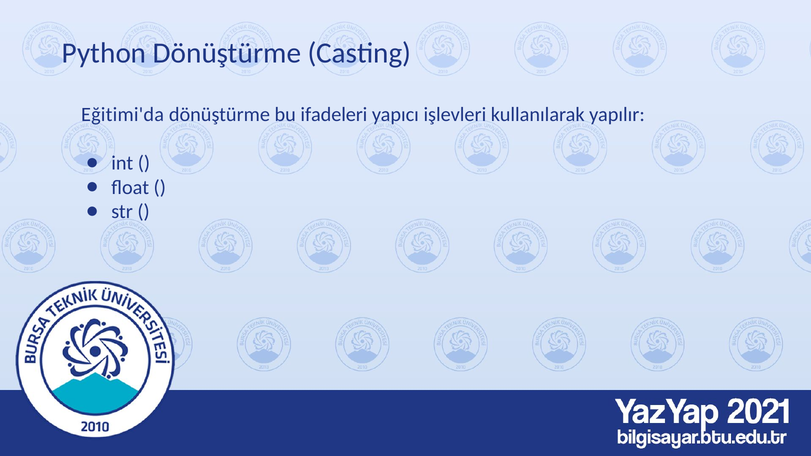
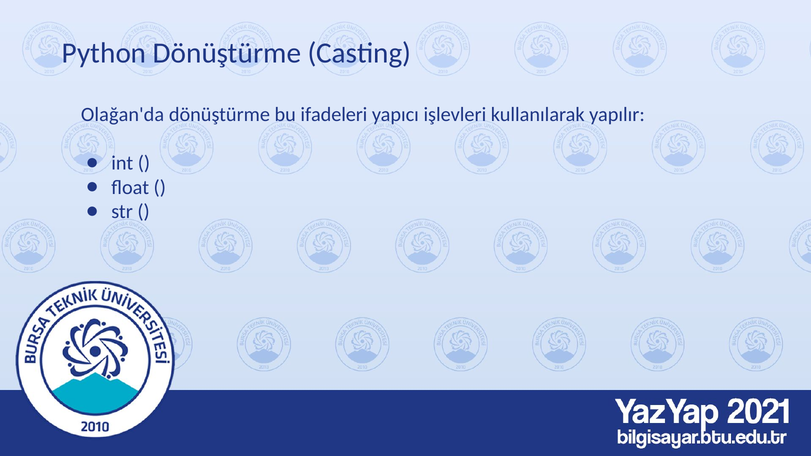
Eğitimi'da: Eğitimi'da -> Olağan'da
